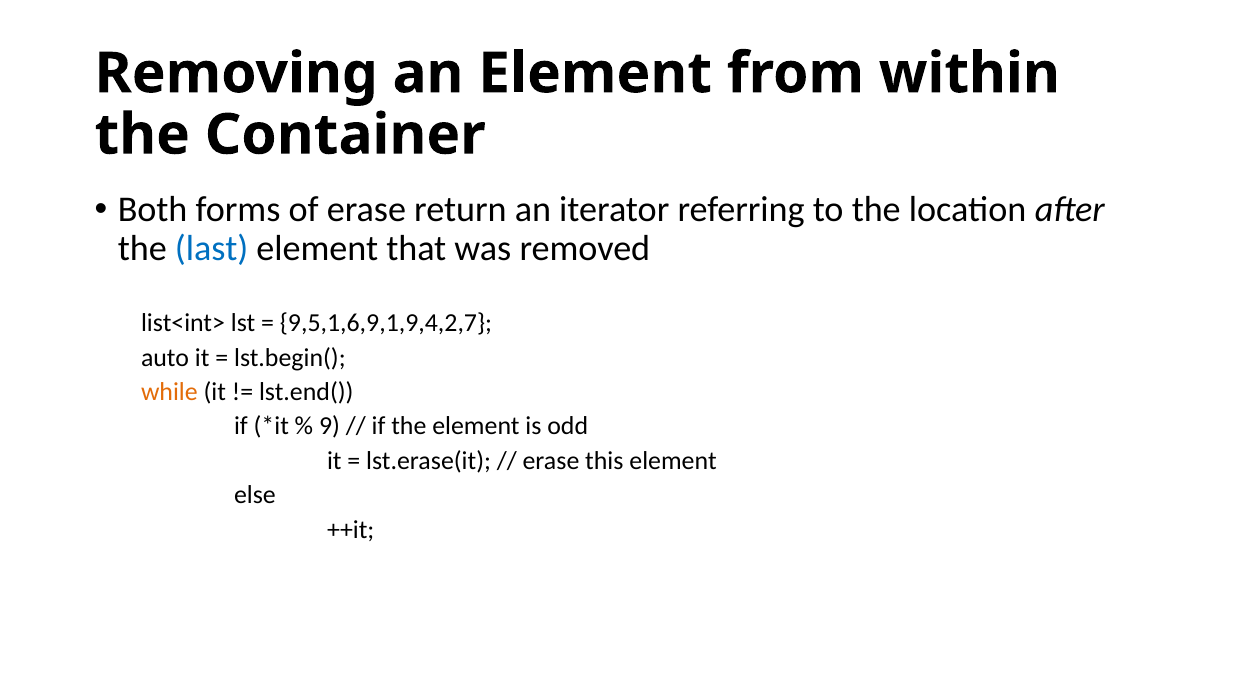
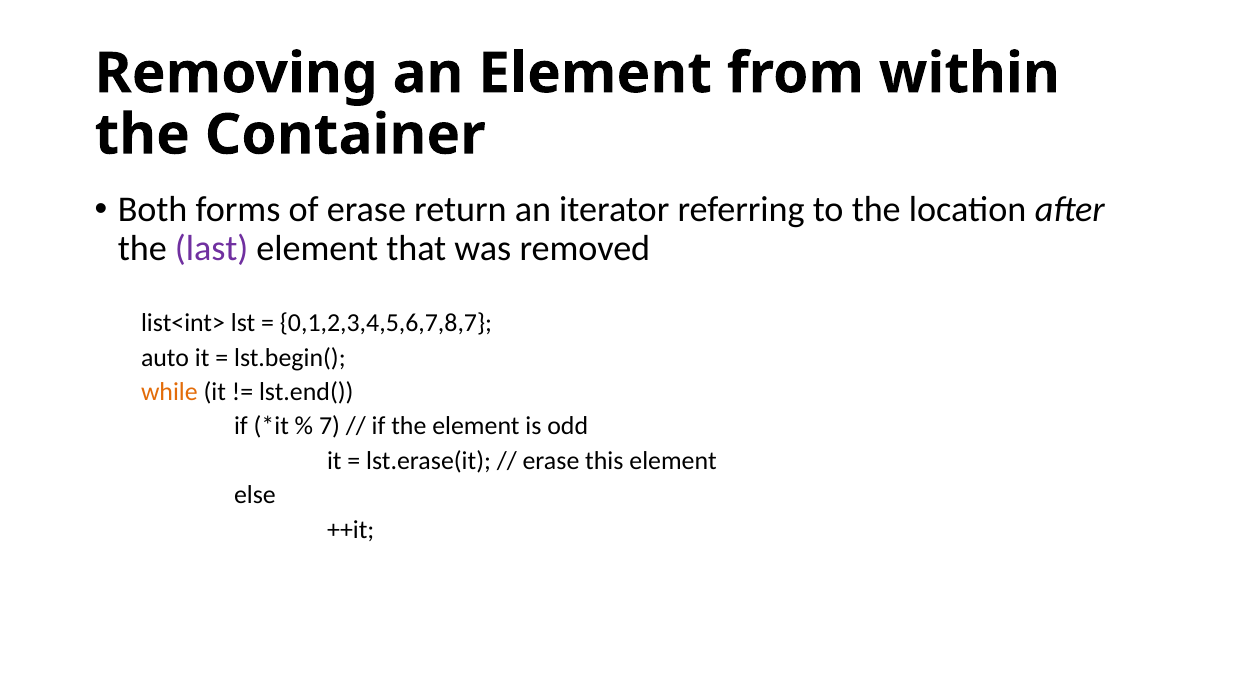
last colour: blue -> purple
9,5,1,6,9,1,9,4,2,7: 9,5,1,6,9,1,9,4,2,7 -> 0,1,2,3,4,5,6,7,8,7
9: 9 -> 7
